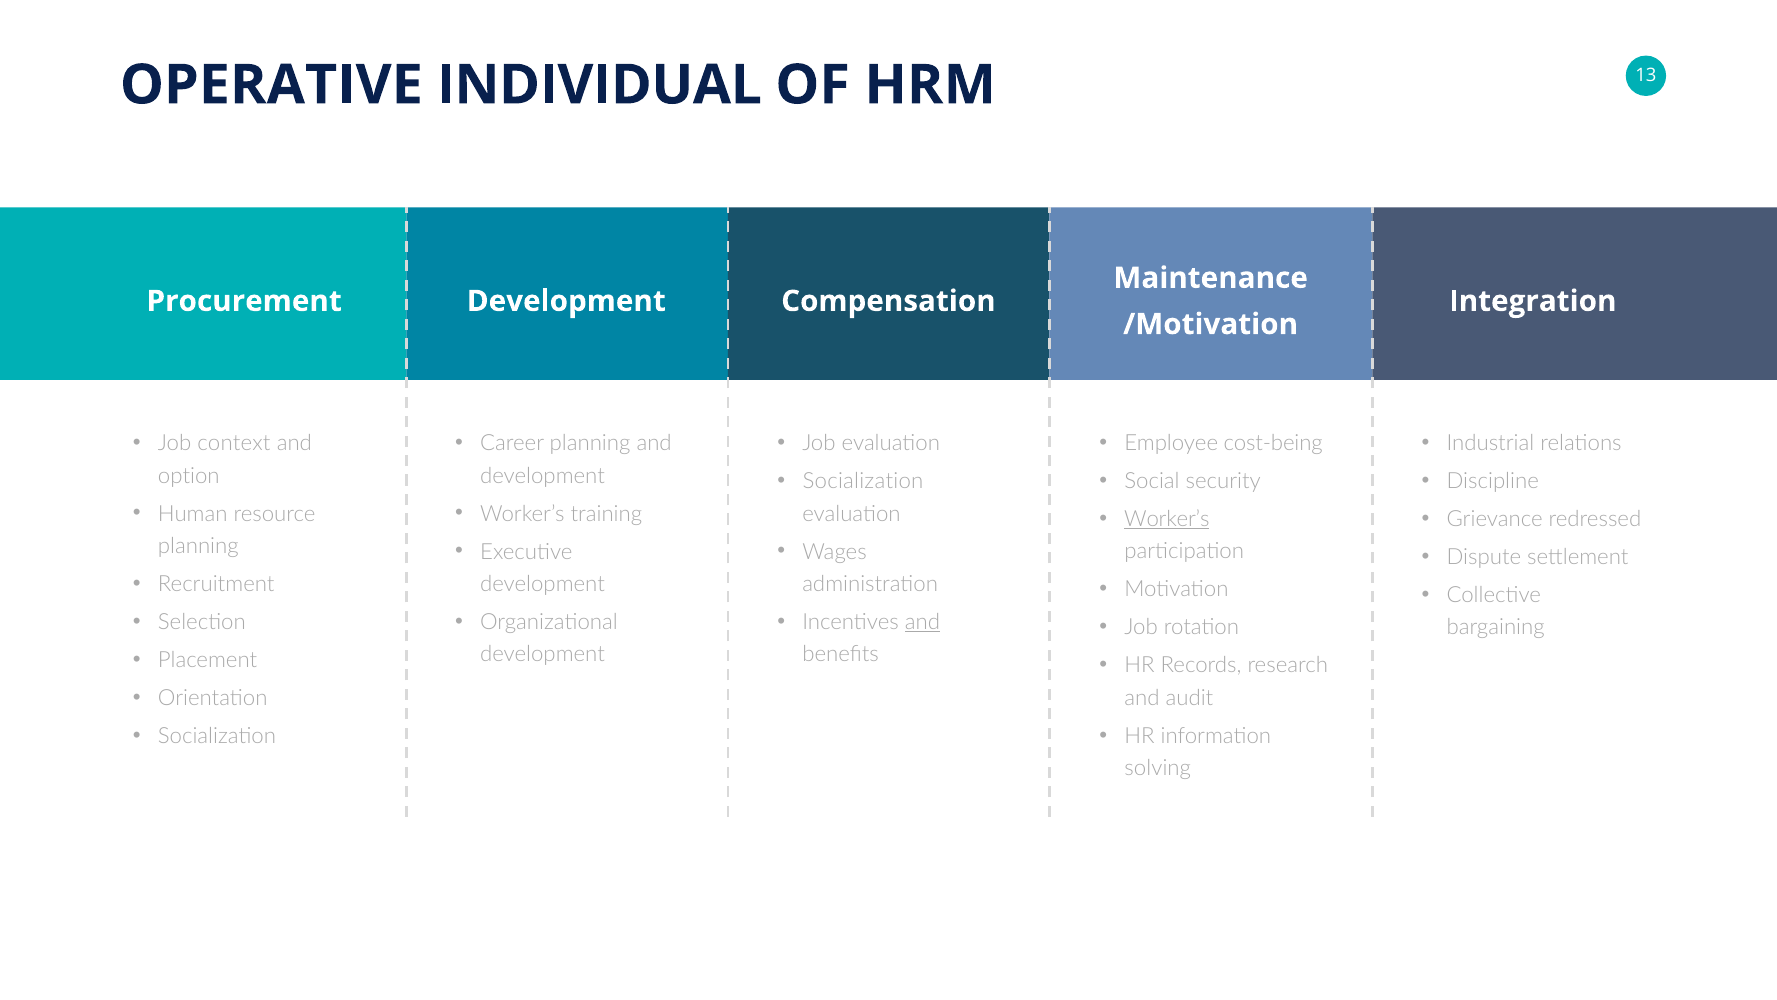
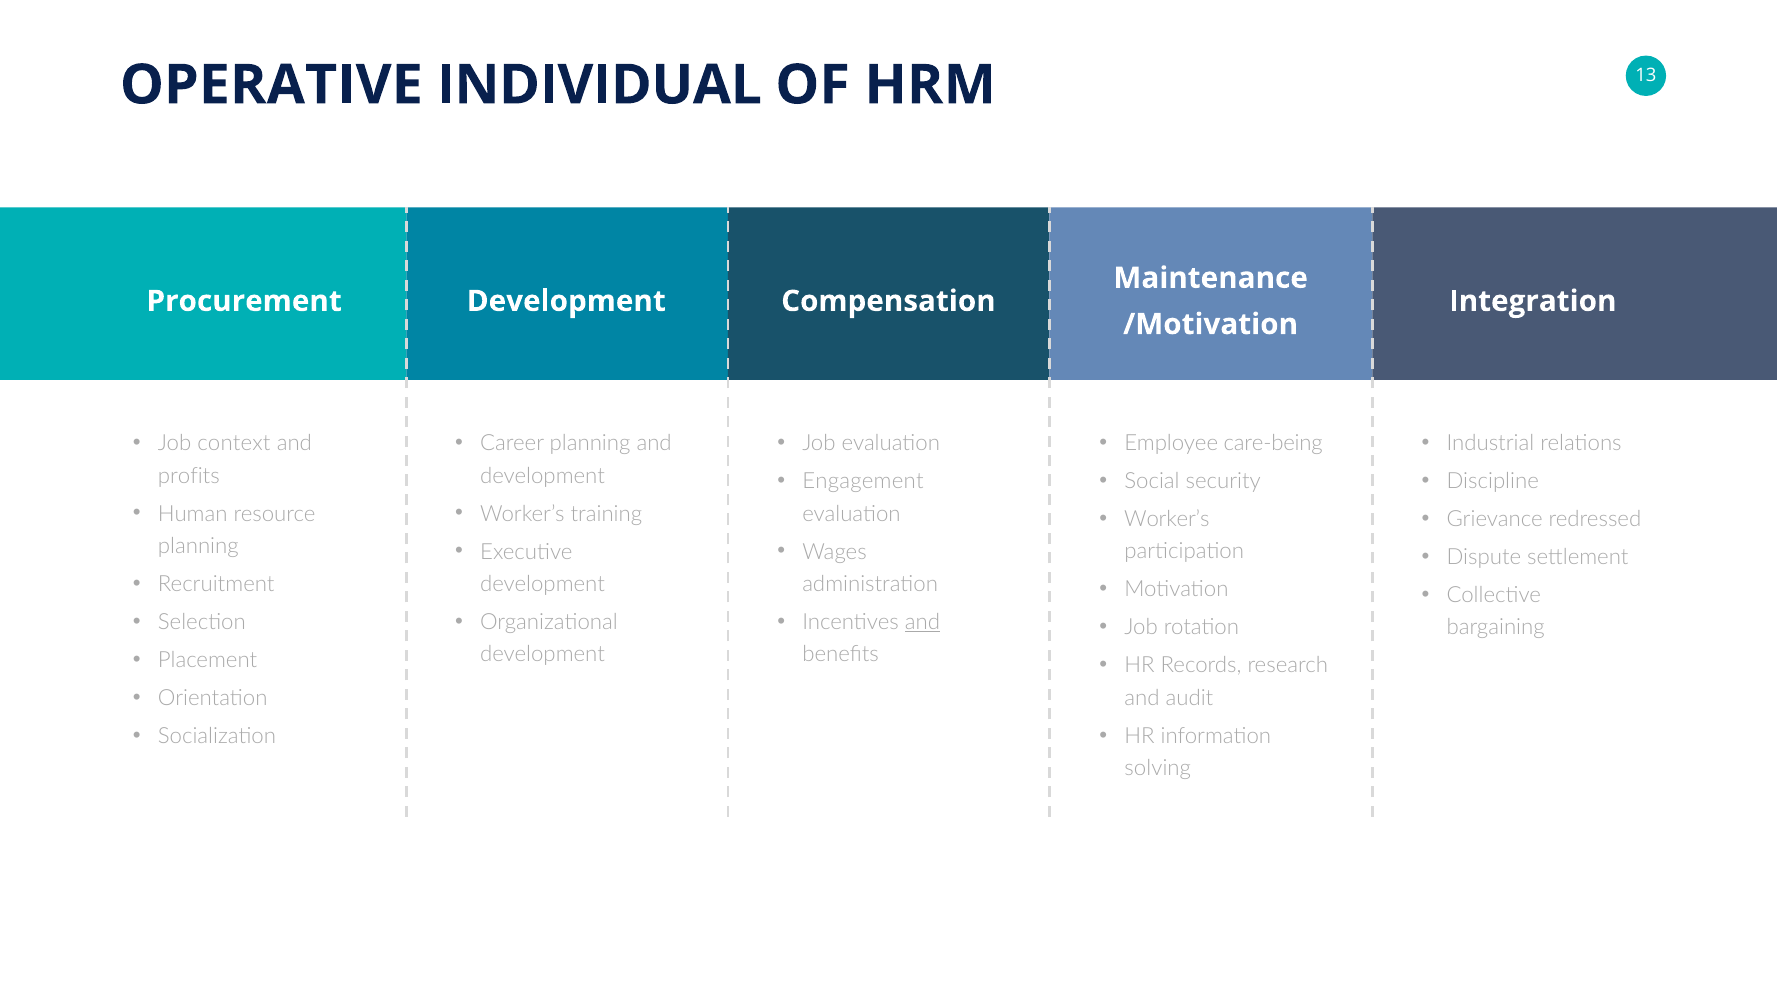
cost-being: cost-being -> care-being
option: option -> profits
Socialization at (863, 481): Socialization -> Engagement
Worker’s at (1167, 519) underline: present -> none
